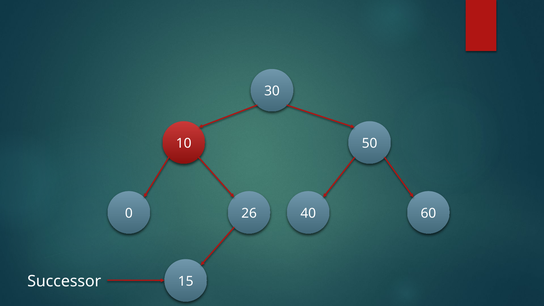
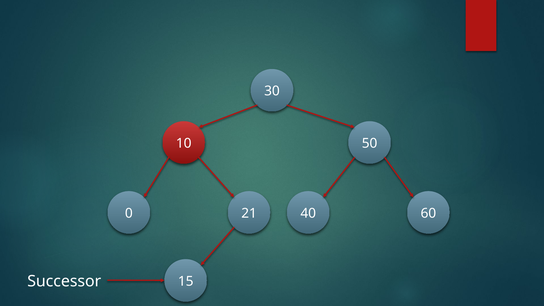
26: 26 -> 21
